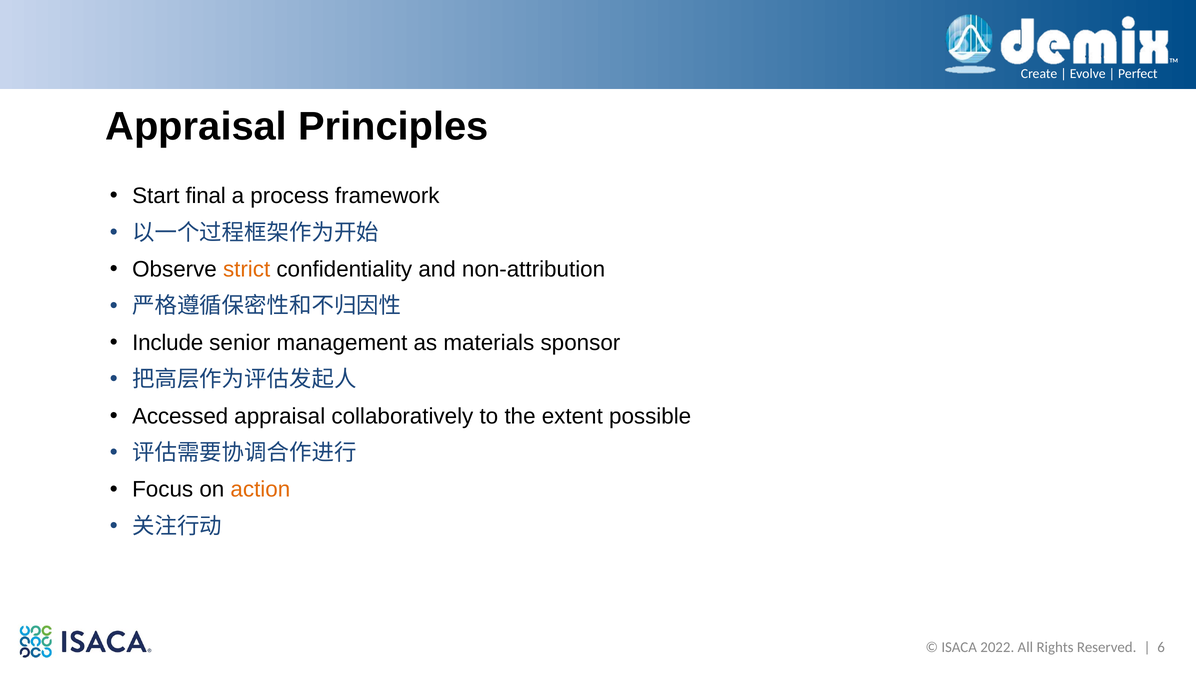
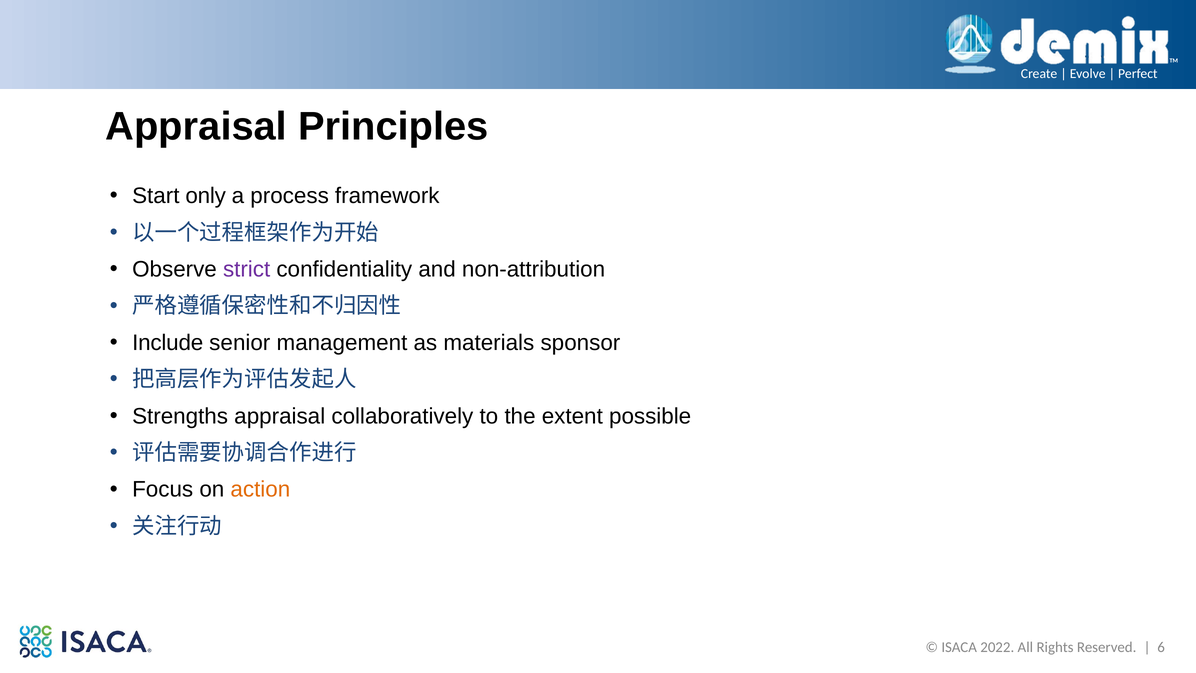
final: final -> only
strict colour: orange -> purple
Accessed: Accessed -> Strengths
